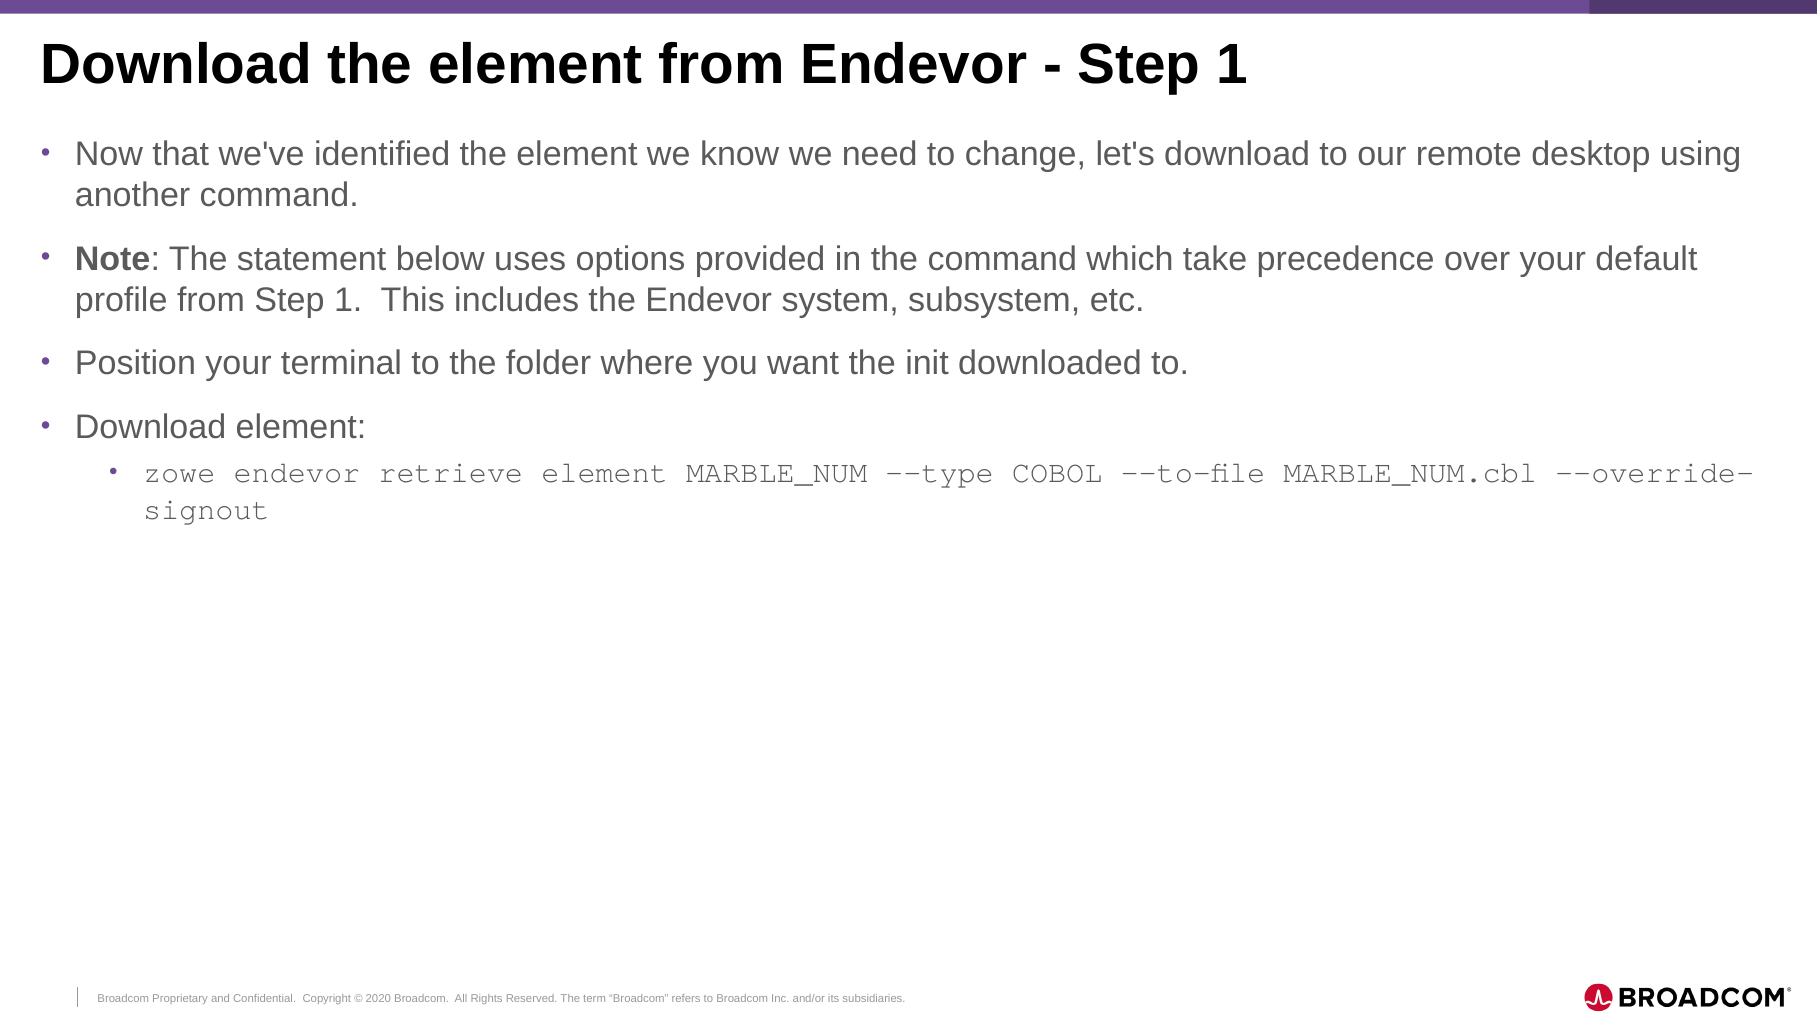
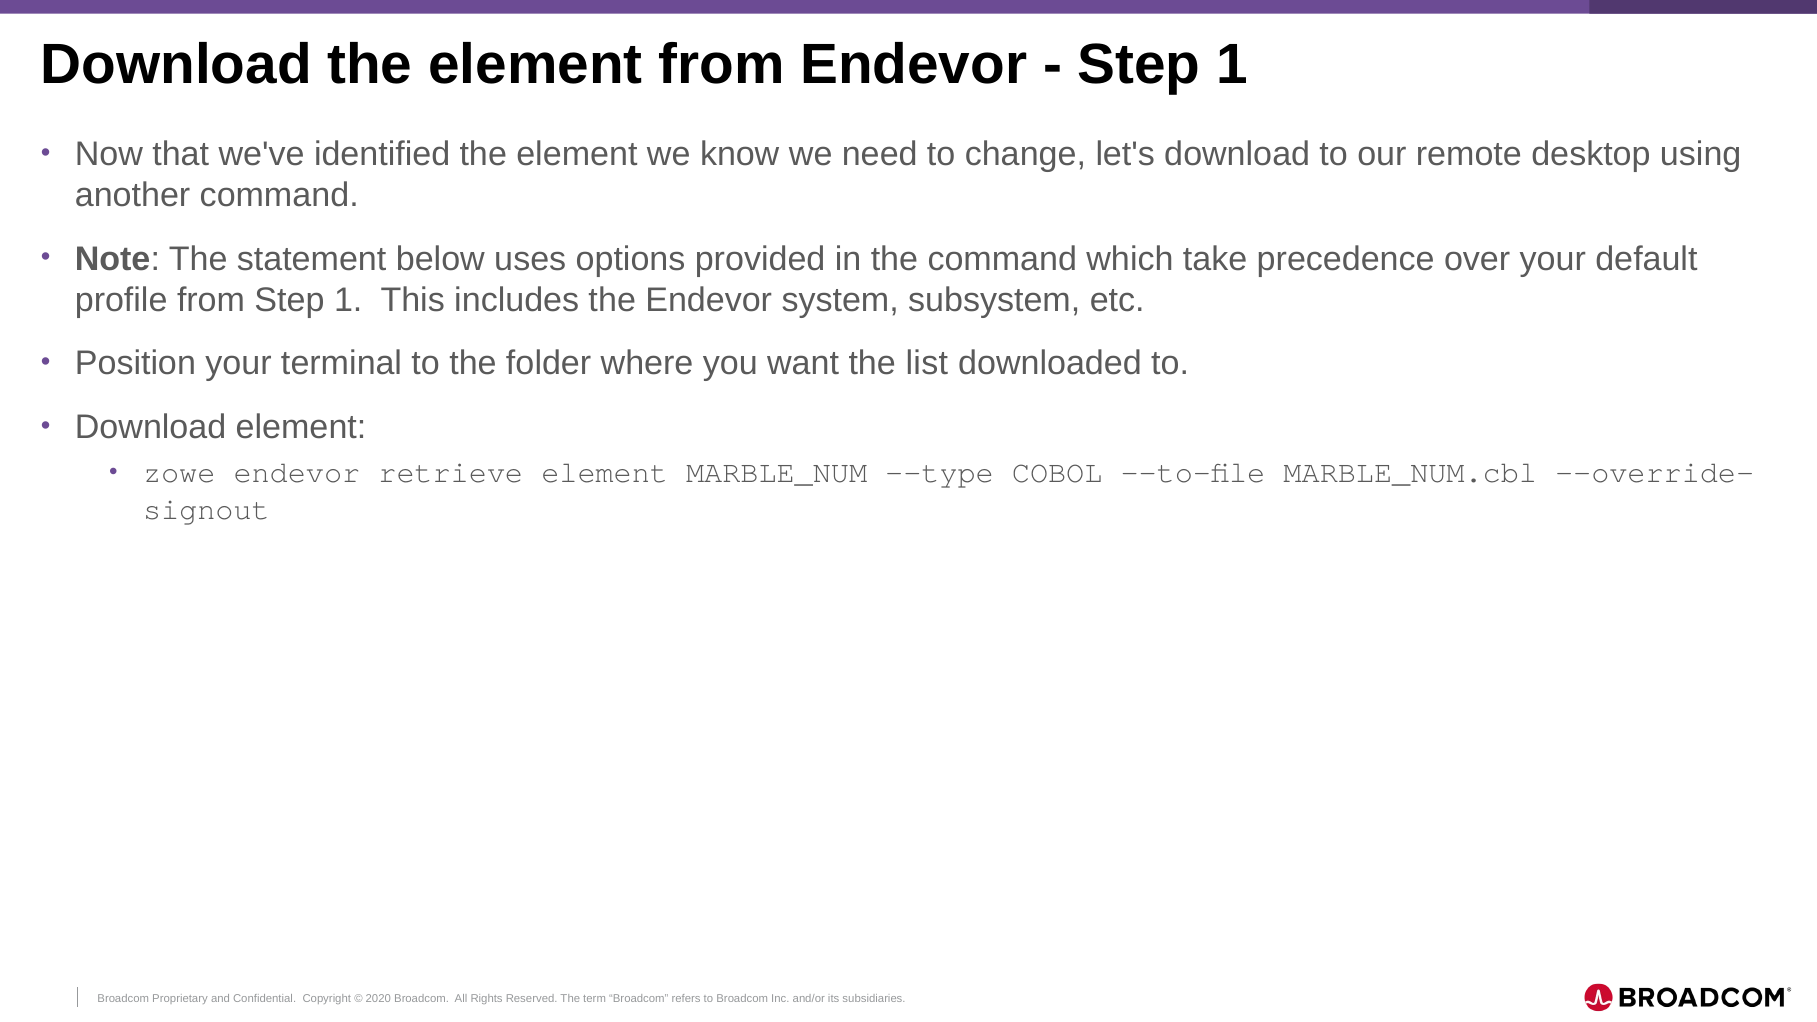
init: init -> list
